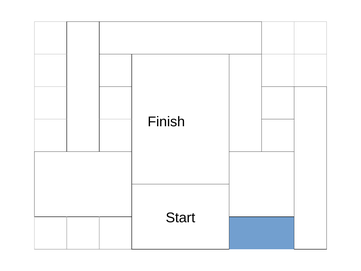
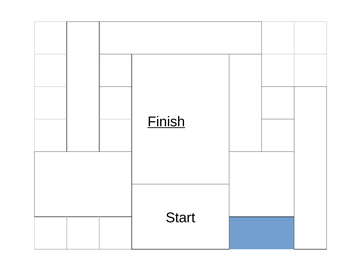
Finish underline: none -> present
